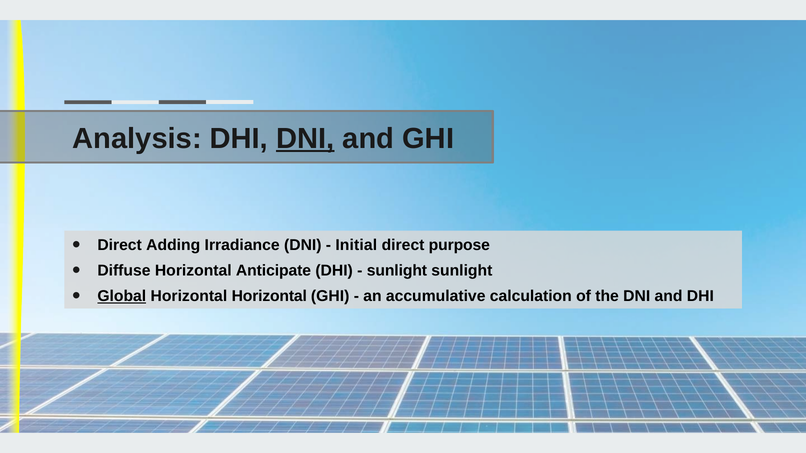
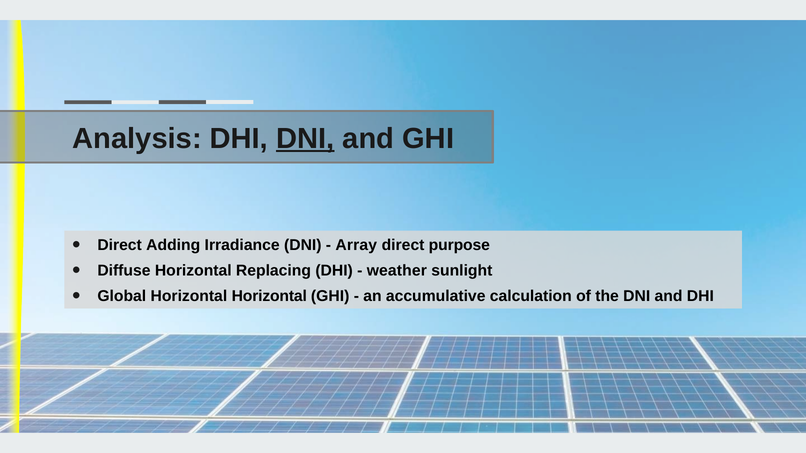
Initial: Initial -> Array
Anticipate: Anticipate -> Replacing
sunlight at (397, 271): sunlight -> weather
Global underline: present -> none
